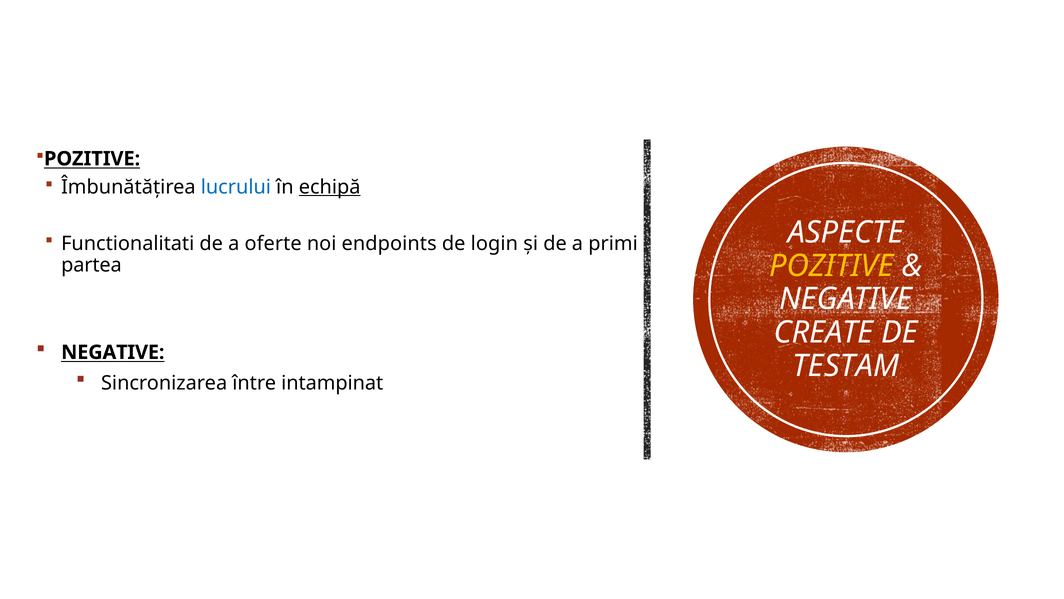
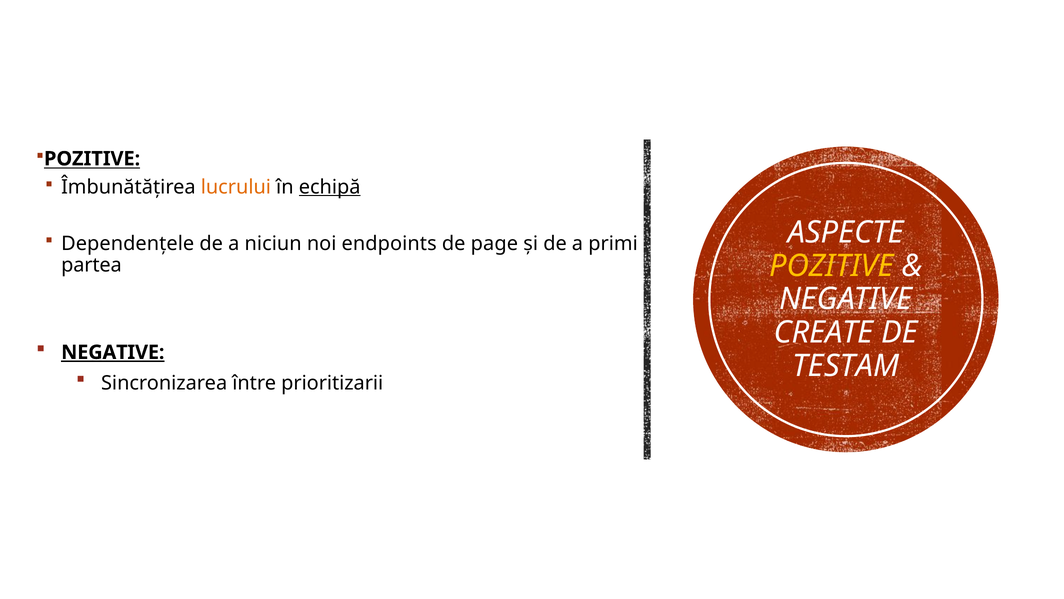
lucrului colour: blue -> orange
Functionalitati: Functionalitati -> Dependențele
oferte: oferte -> niciun
login: login -> page
NEGATIVE at (113, 352) underline: none -> present
intampinat: intampinat -> prioritizarii
